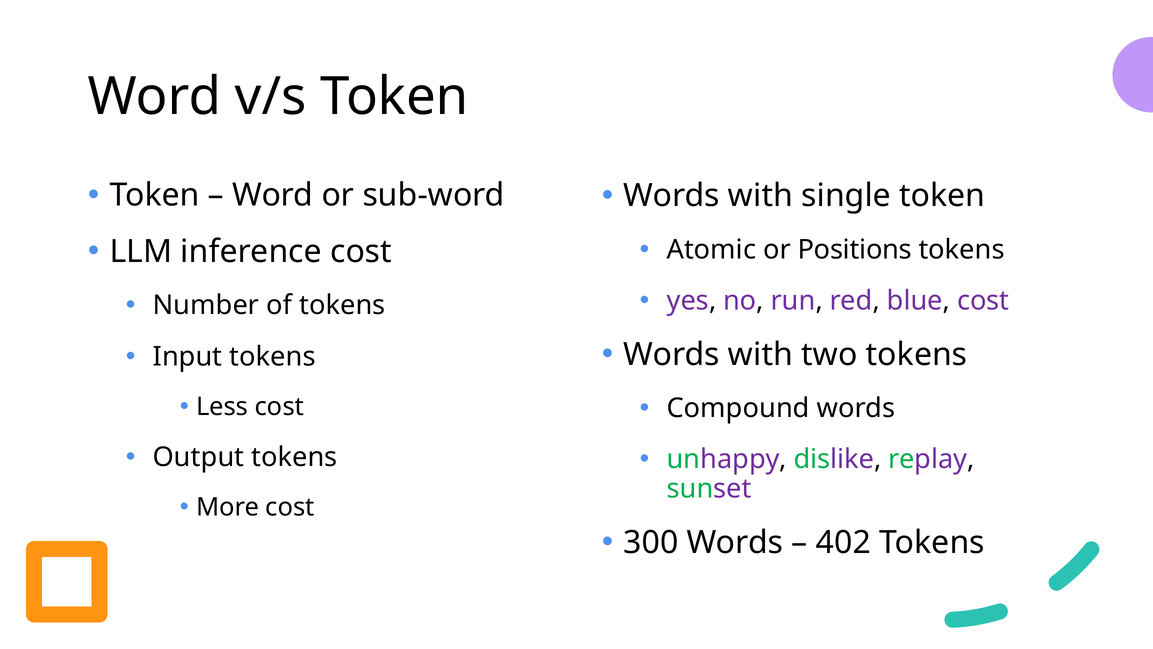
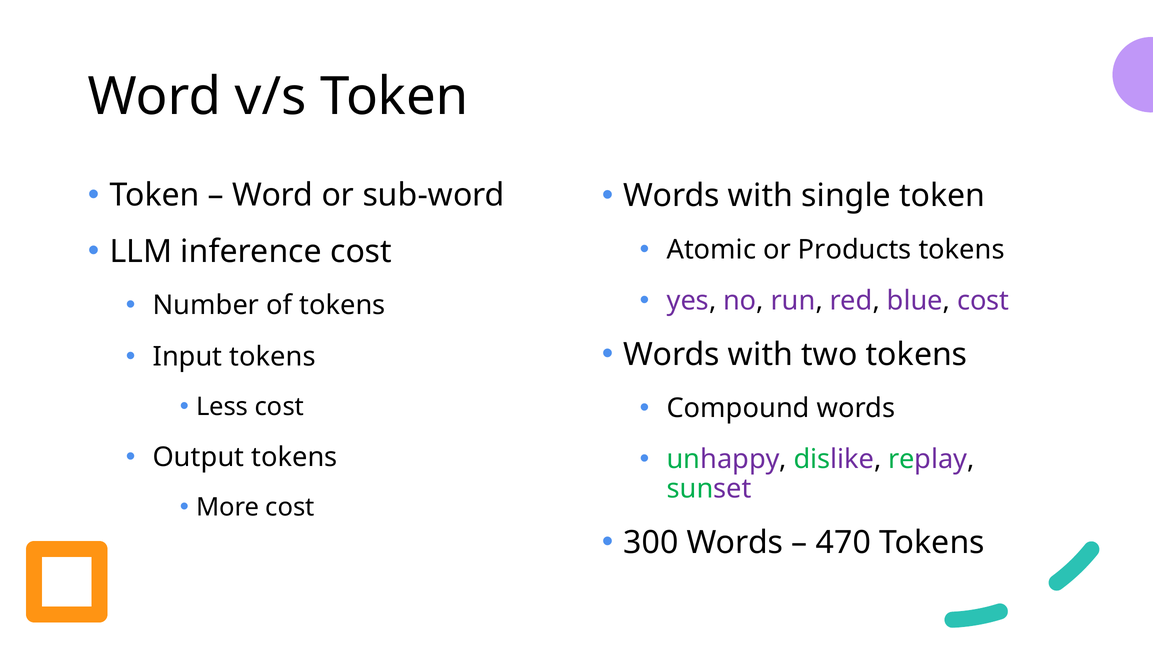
Positions: Positions -> Products
402: 402 -> 470
